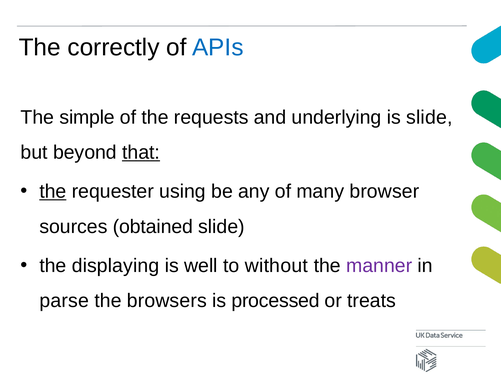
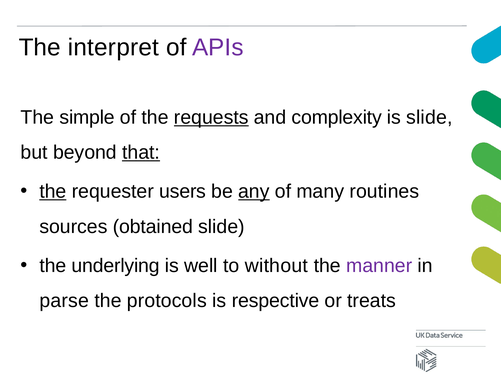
correctly: correctly -> interpret
APIs colour: blue -> purple
requests underline: none -> present
underlying: underlying -> complexity
using: using -> users
any underline: none -> present
browser: browser -> routines
displaying: displaying -> underlying
browsers: browsers -> protocols
processed: processed -> respective
